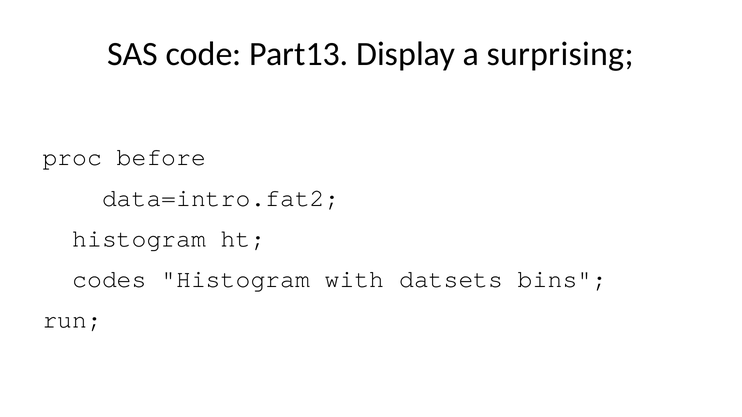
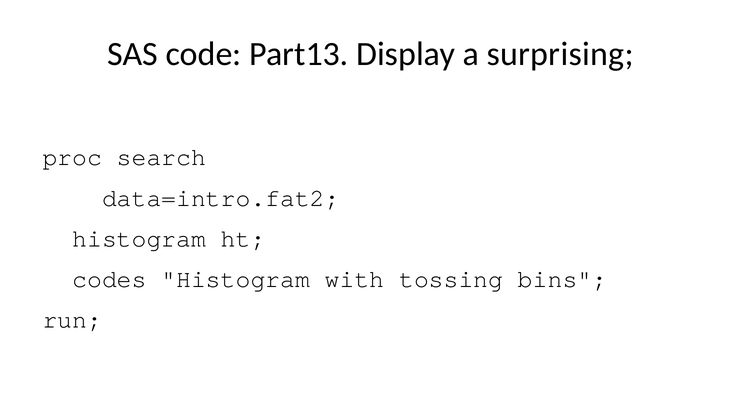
before: before -> search
datsets: datsets -> tossing
